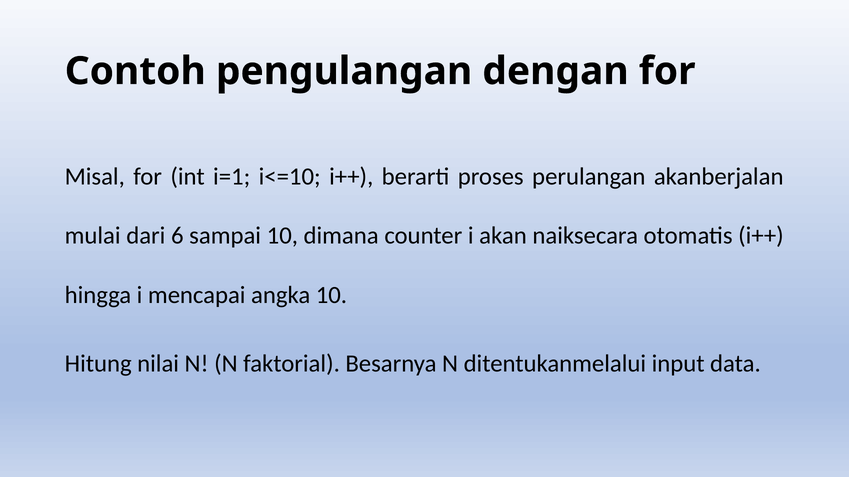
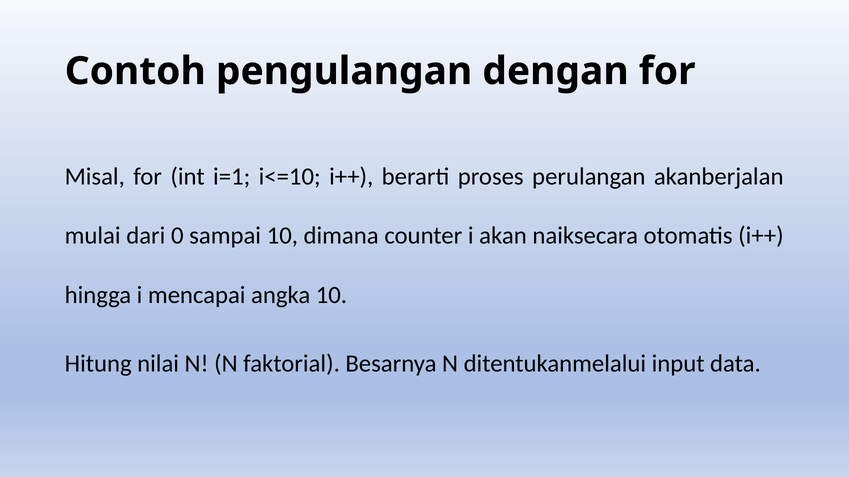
6: 6 -> 0
